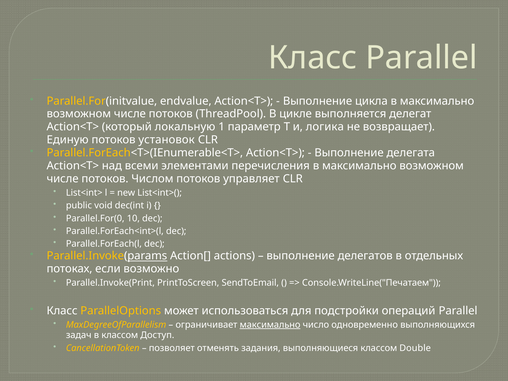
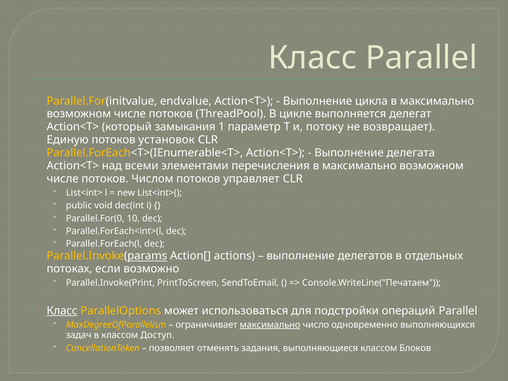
локальную: локальную -> замыкания
логика: логика -> потоку
Класс at (62, 311) underline: none -> present
Double: Double -> Блоков
